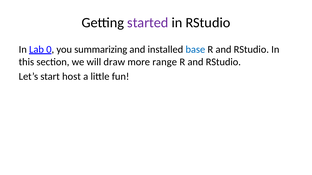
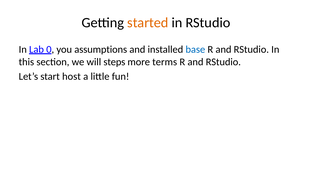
started colour: purple -> orange
summarizing: summarizing -> assumptions
draw: draw -> steps
range: range -> terms
